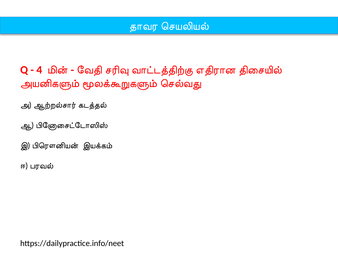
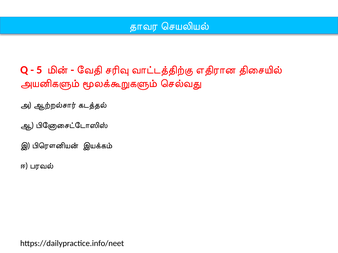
4: 4 -> 5
